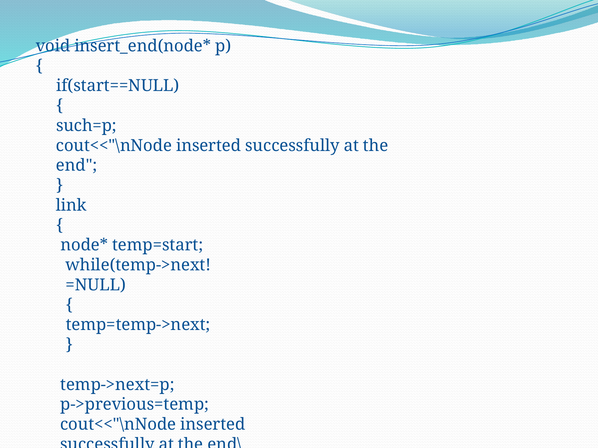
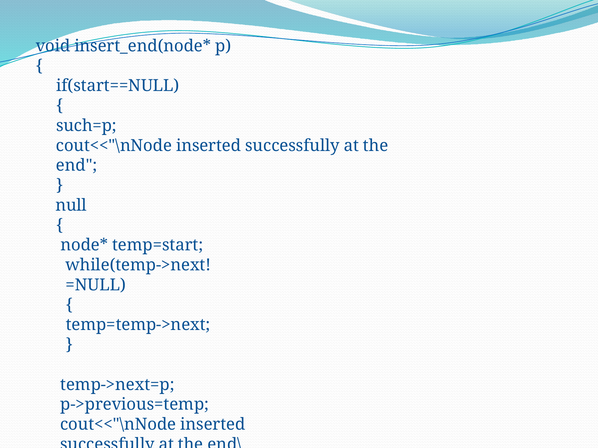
link: link -> null
